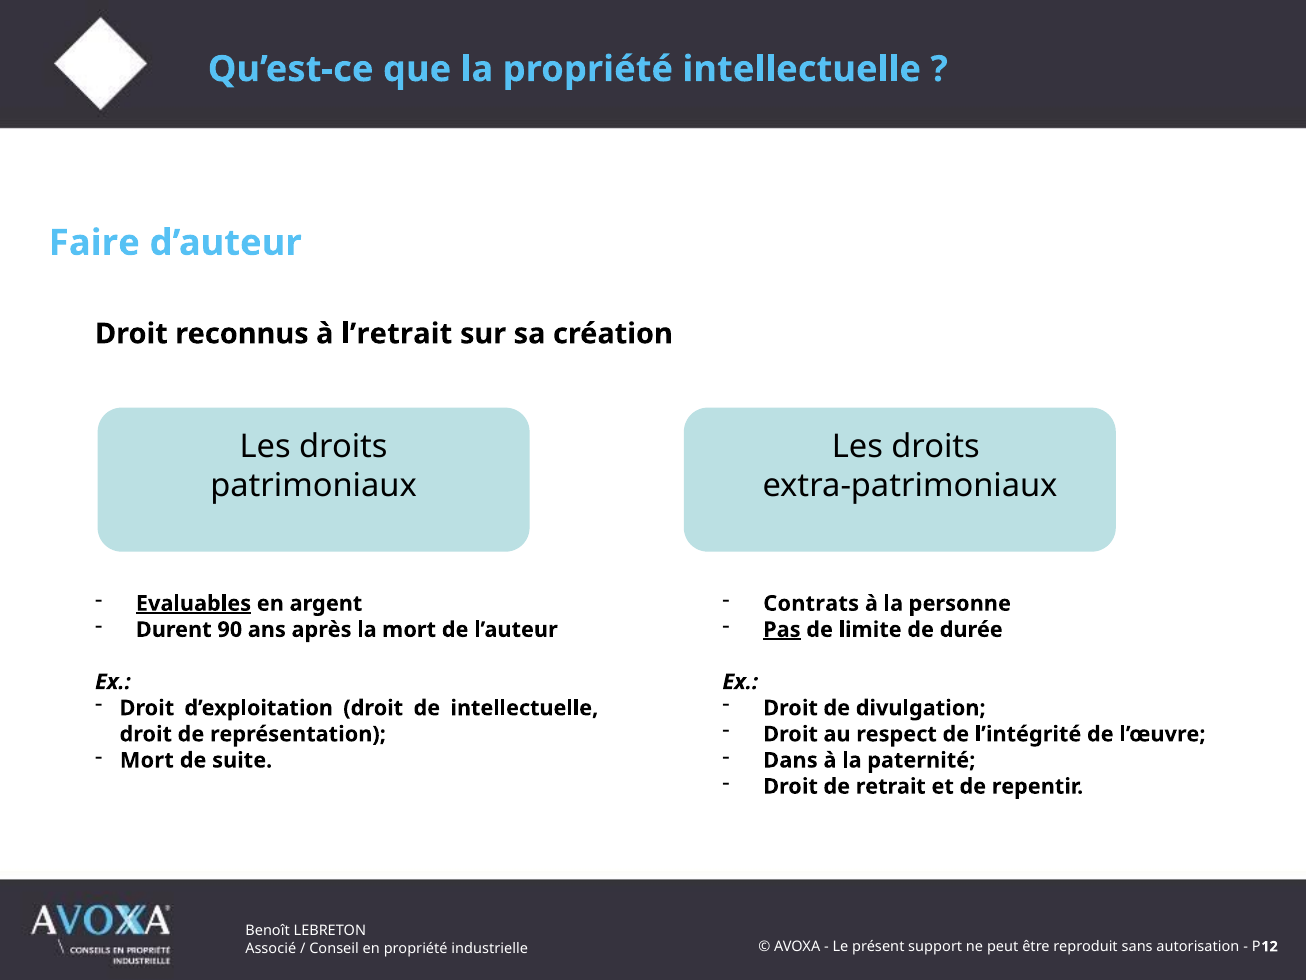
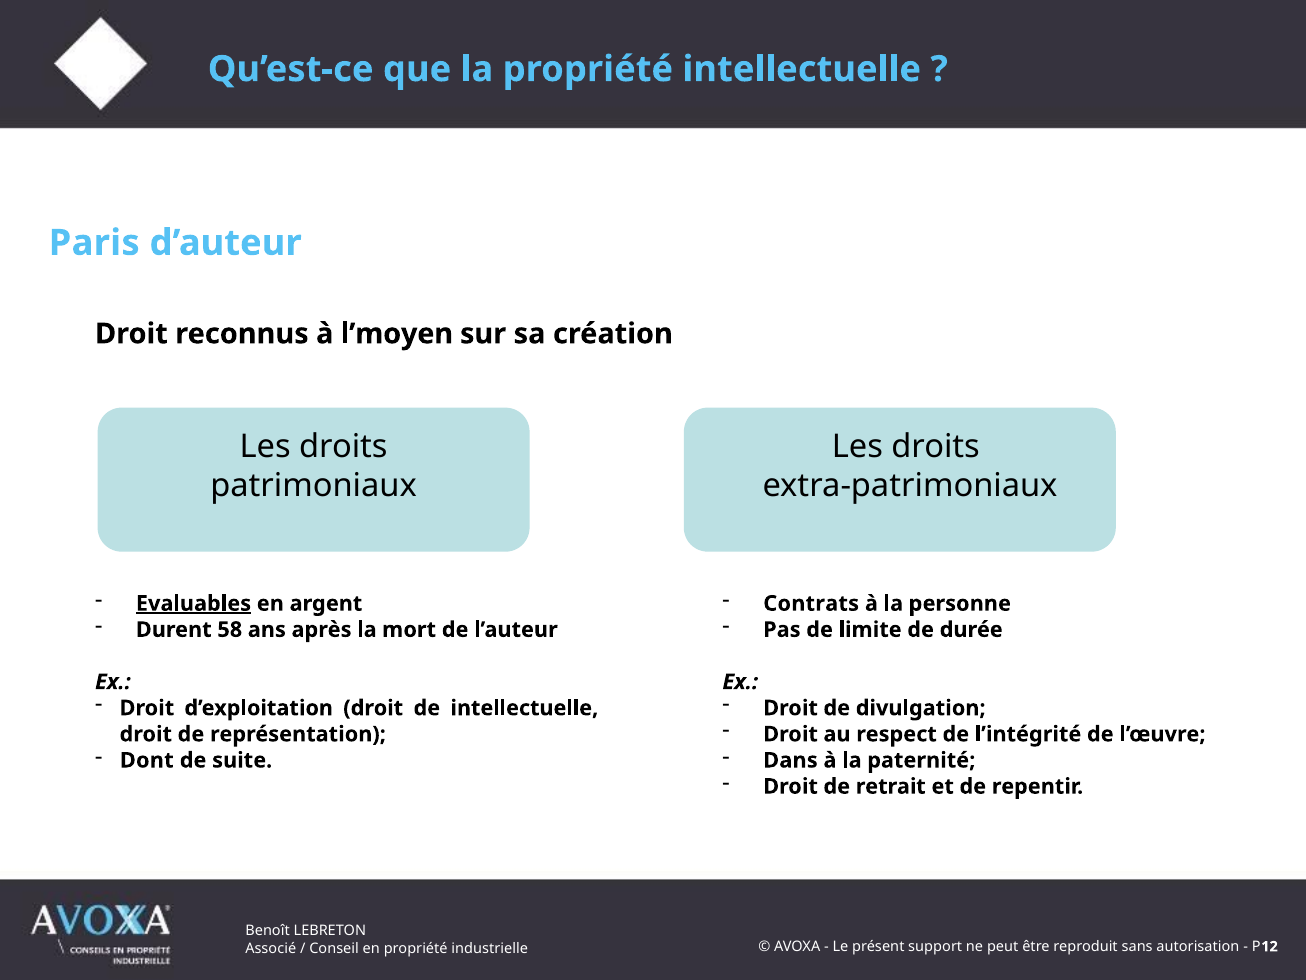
Faire: Faire -> Paris
l’retrait: l’retrait -> l’moyen
90: 90 -> 58
Pas underline: present -> none
Mort at (147, 760): Mort -> Dont
